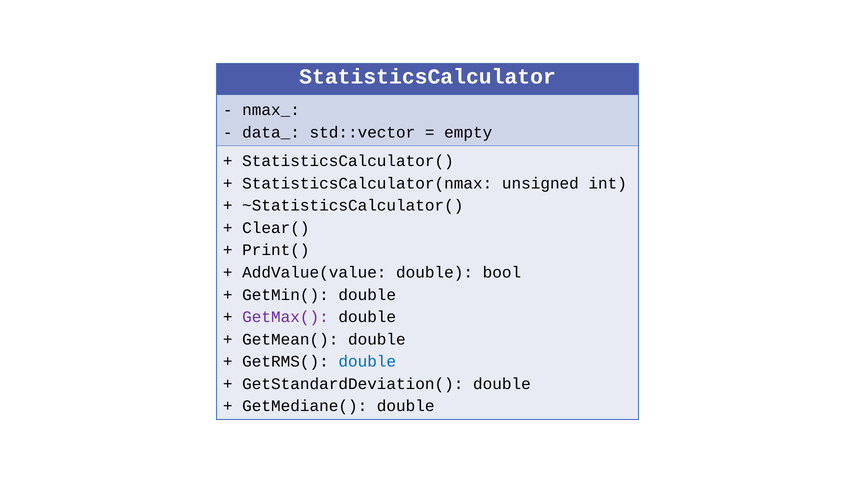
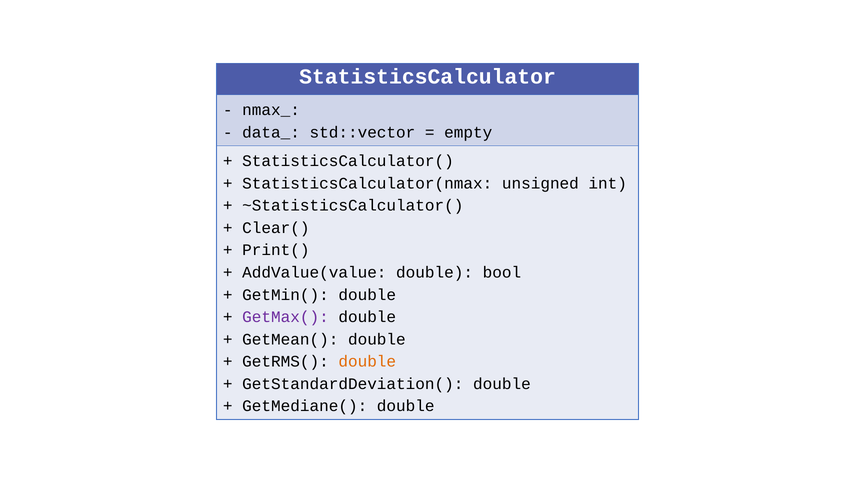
double at (367, 361) colour: blue -> orange
